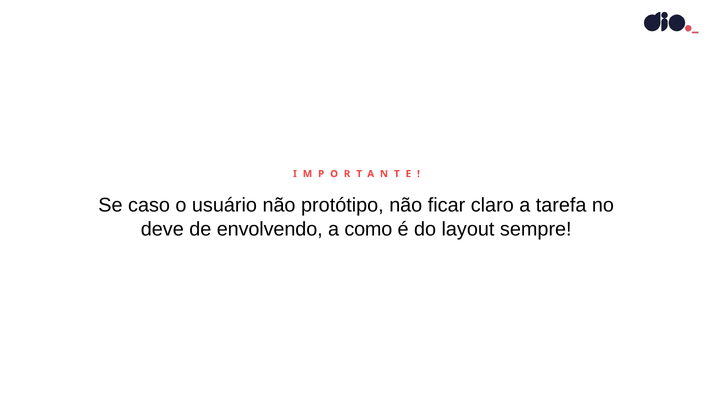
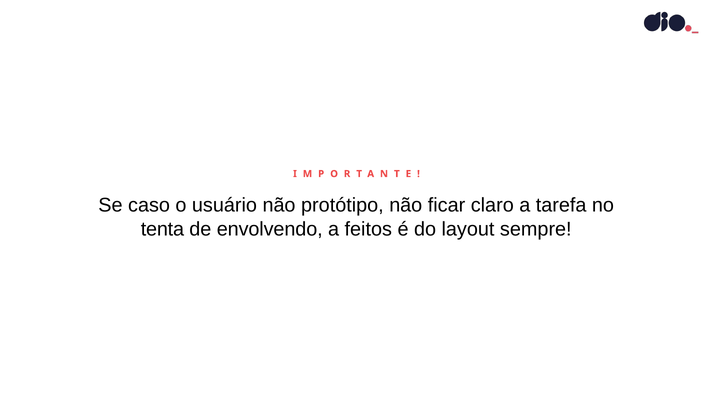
deve: deve -> tenta
como: como -> feitos
